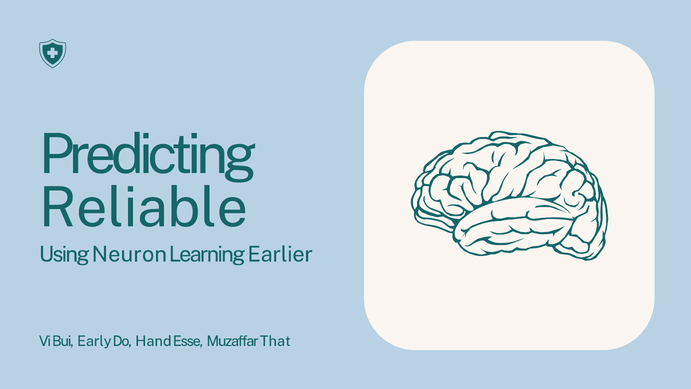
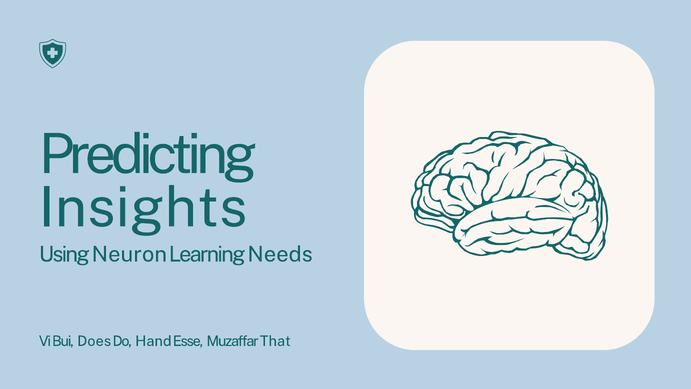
Reliable: Reliable -> Insights
Earlier: Earlier -> Needs
Early: Early -> Does
